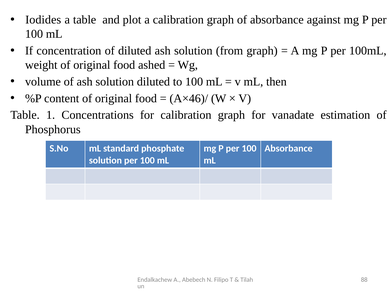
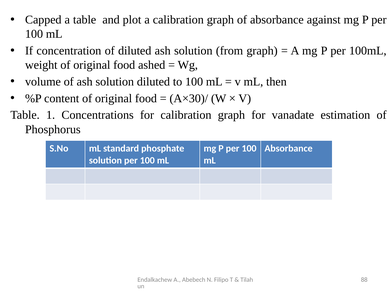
Iodides: Iodides -> Capped
A×46)/: A×46)/ -> A×30)/
